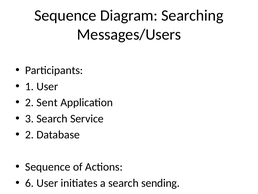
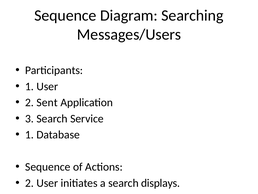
2 at (30, 134): 2 -> 1
6 at (30, 183): 6 -> 2
search sending: sending -> displays
